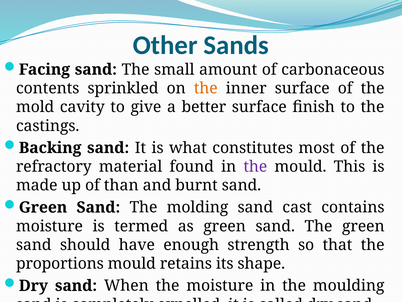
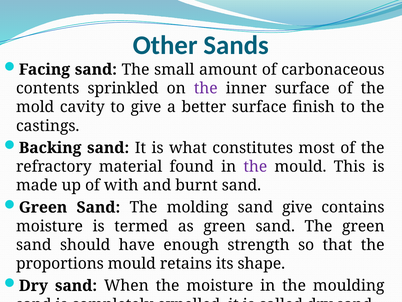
the at (206, 88) colour: orange -> purple
than: than -> with
sand cast: cast -> give
